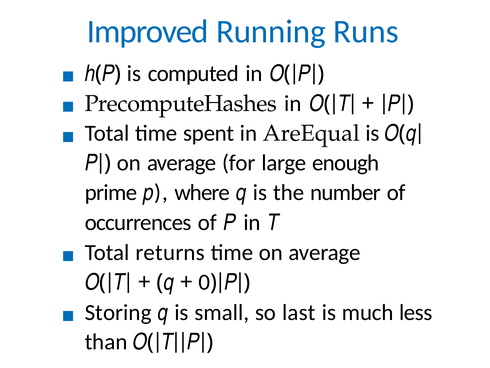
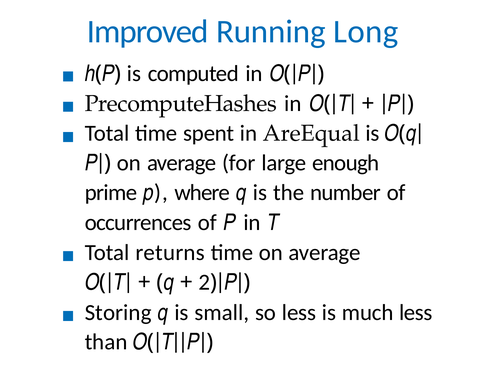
Runs: Runs -> Long
0: 0 -> 2
so last: last -> less
